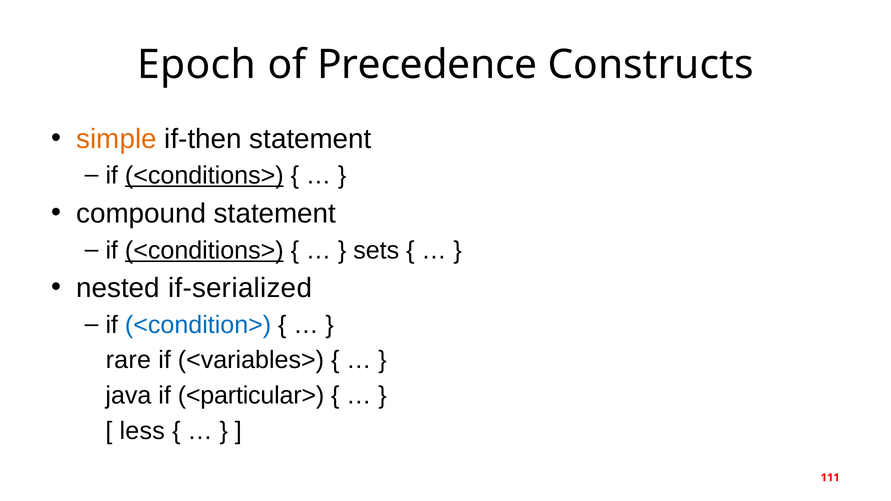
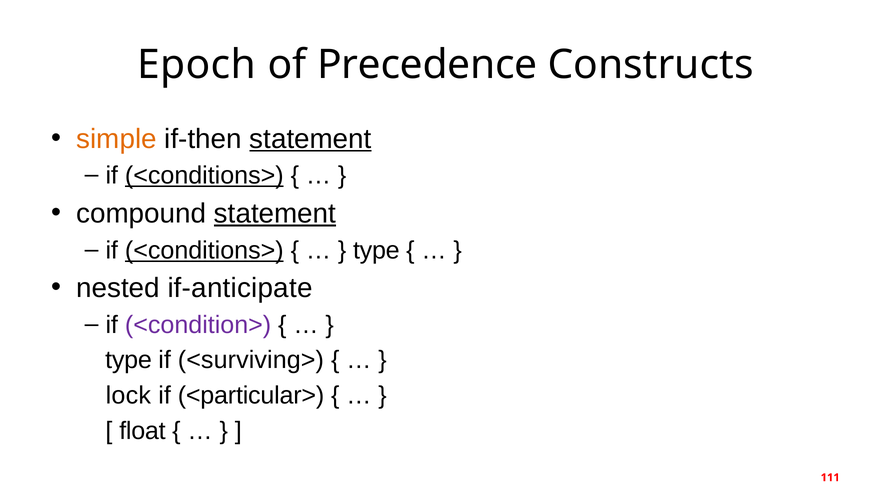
statement at (310, 139) underline: none -> present
statement at (275, 214) underline: none -> present
sets at (376, 250): sets -> type
if-serialized: if-serialized -> if-anticipate
<condition> colour: blue -> purple
rare at (128, 360): rare -> type
<variables>: <variables> -> <surviving>
java: java -> lock
less: less -> float
